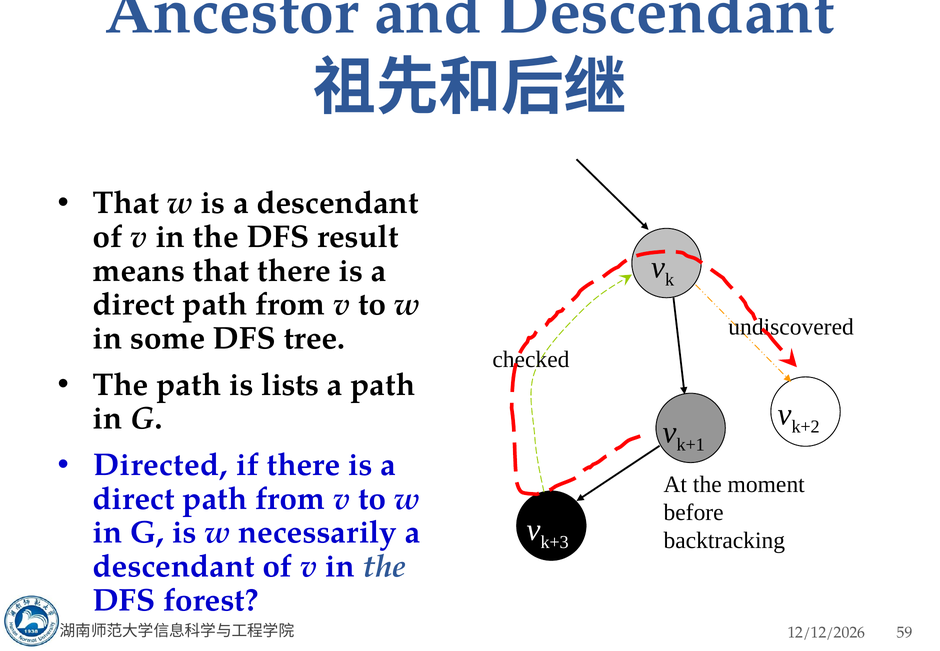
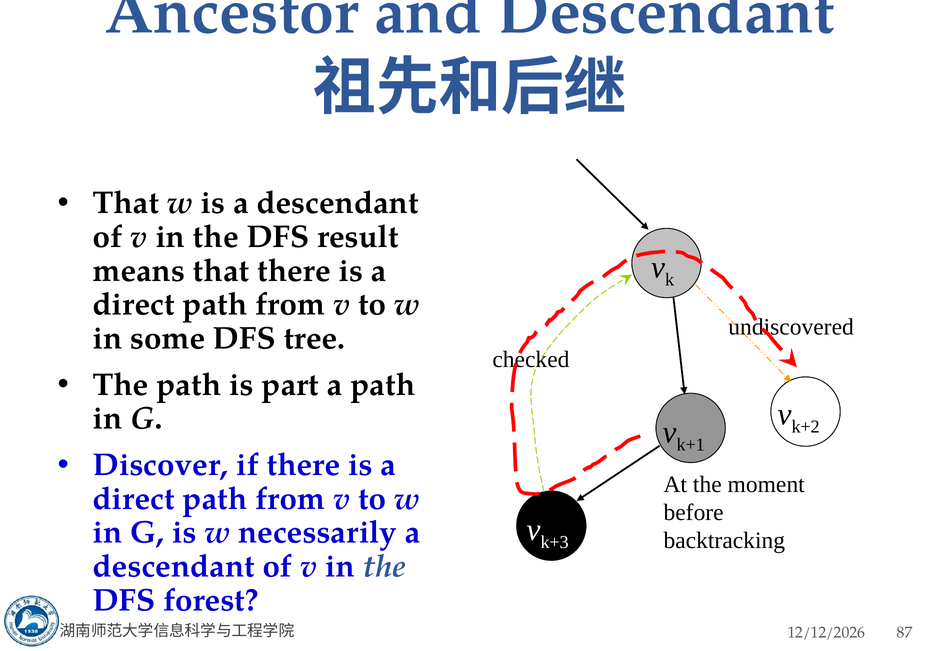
lists: lists -> part
Directed: Directed -> Discover
59: 59 -> 87
